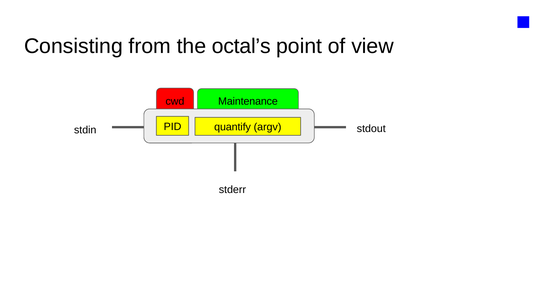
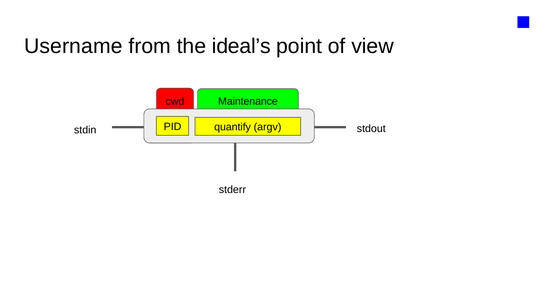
Consisting: Consisting -> Username
octal’s: octal’s -> ideal’s
